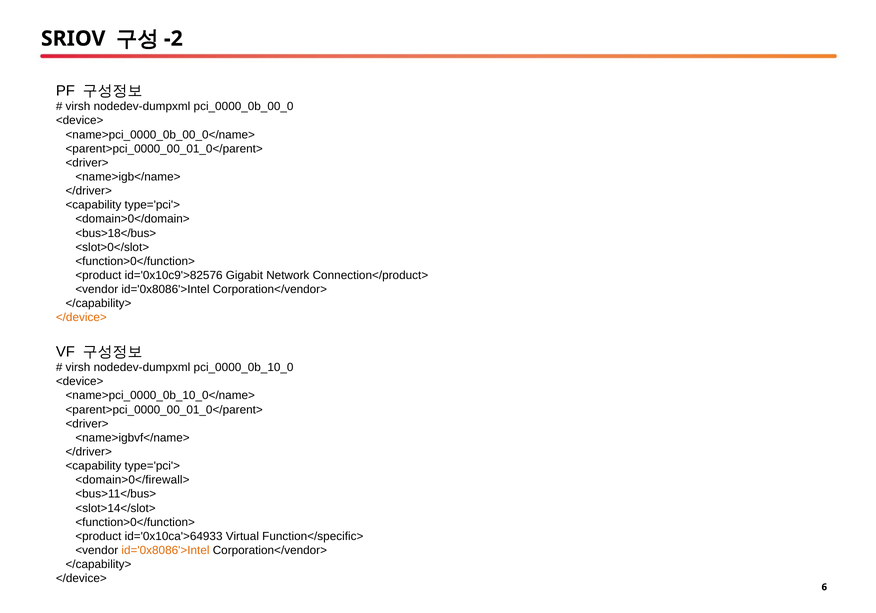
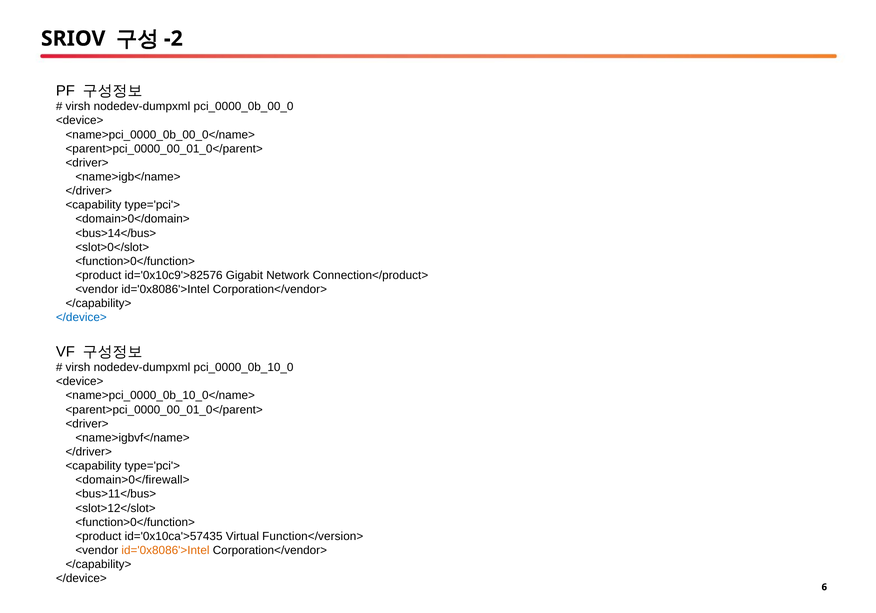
<bus>18</bus>: <bus>18</bus> -> <bus>14</bus>
</device> at (81, 318) colour: orange -> blue
<slot>14</slot>: <slot>14</slot> -> <slot>12</slot>
id='0x10ca'>64933: id='0x10ca'>64933 -> id='0x10ca'>57435
Function</specific>: Function</specific> -> Function</version>
